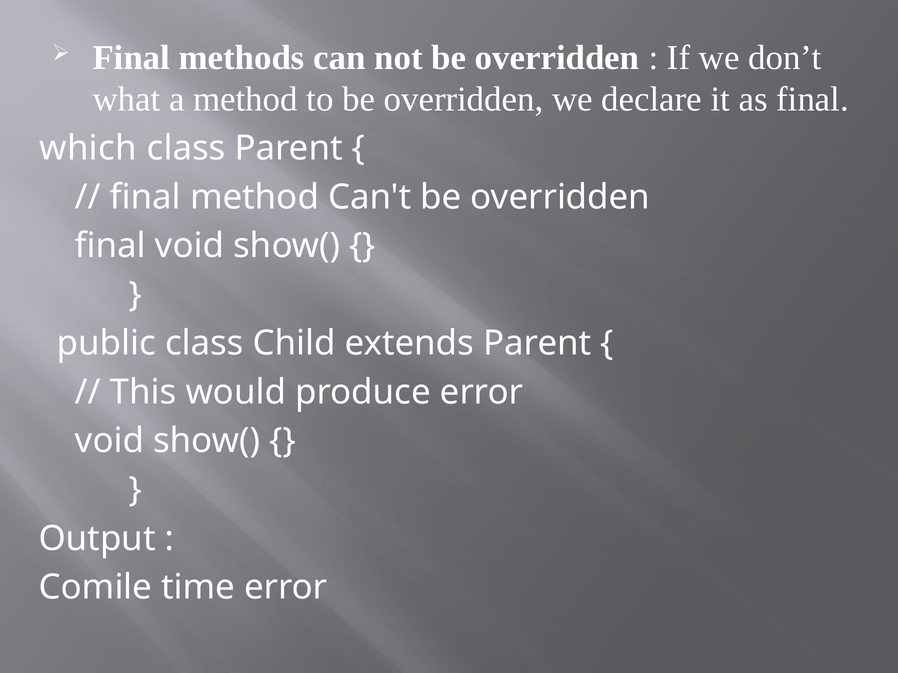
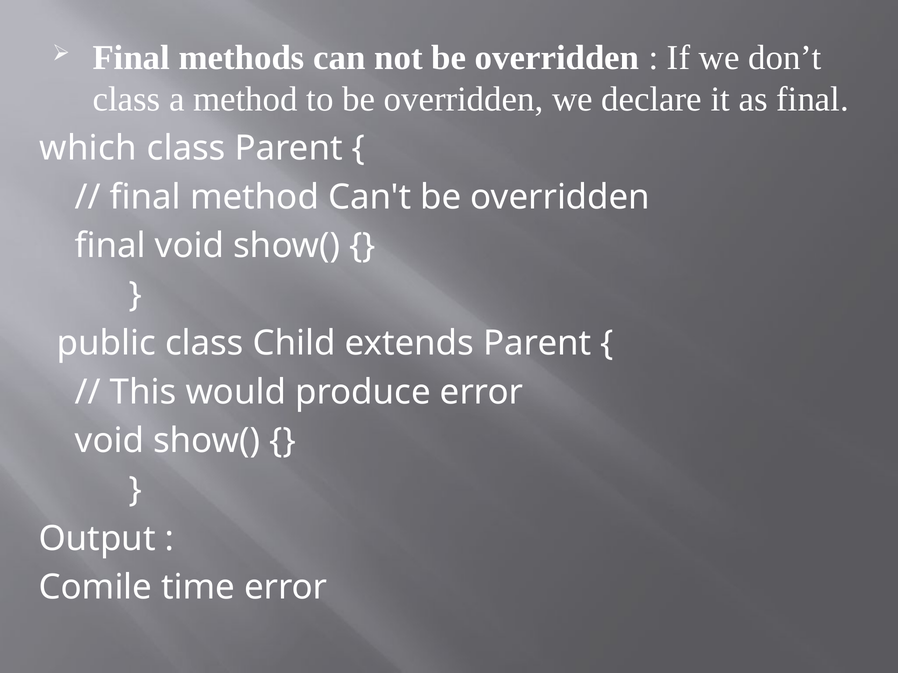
what at (127, 100): what -> class
